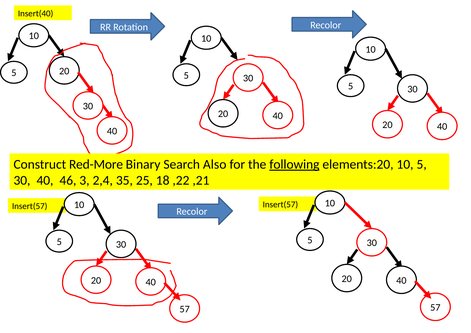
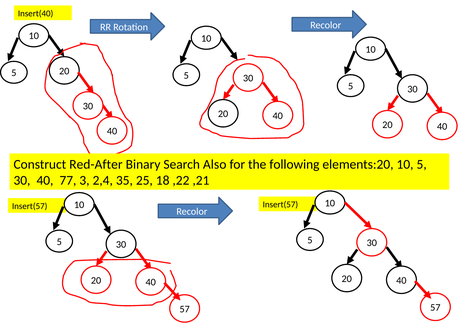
Red-More: Red-More -> Red-After
following underline: present -> none
46: 46 -> 77
